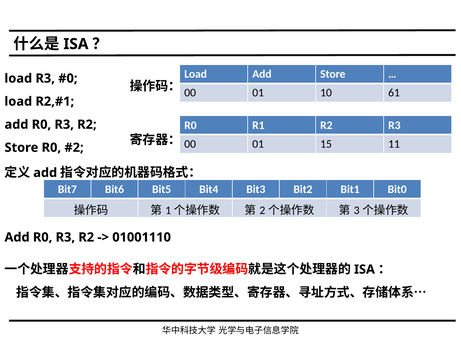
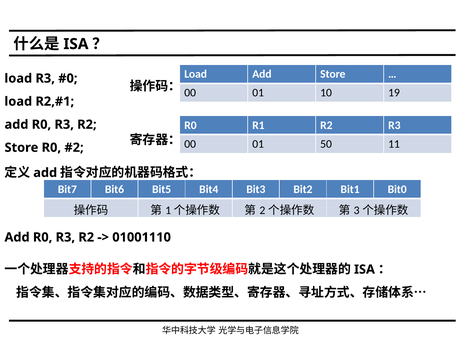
61: 61 -> 19
15: 15 -> 50
